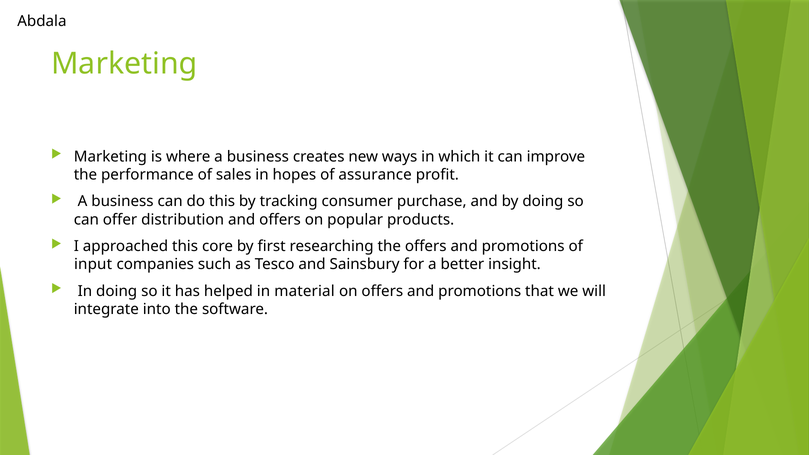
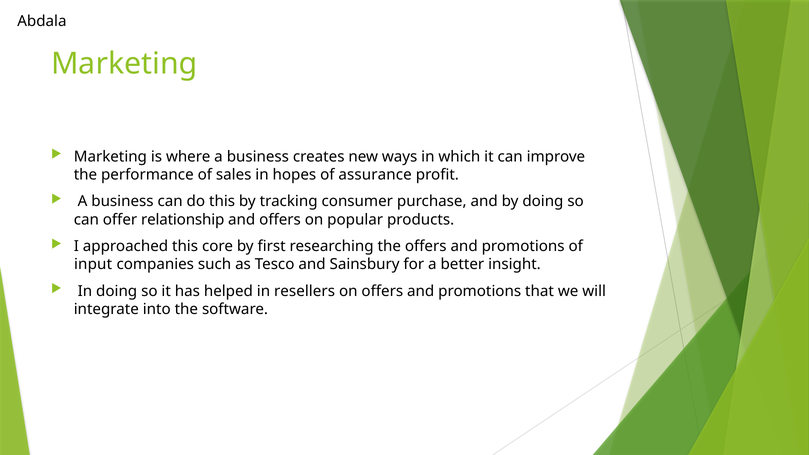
distribution: distribution -> relationship
material: material -> resellers
